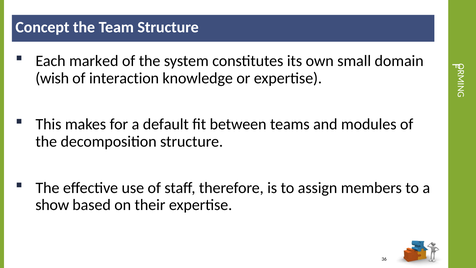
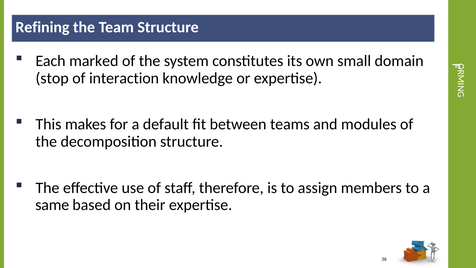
Concept: Concept -> Refining
wish: wish -> stop
show: show -> same
